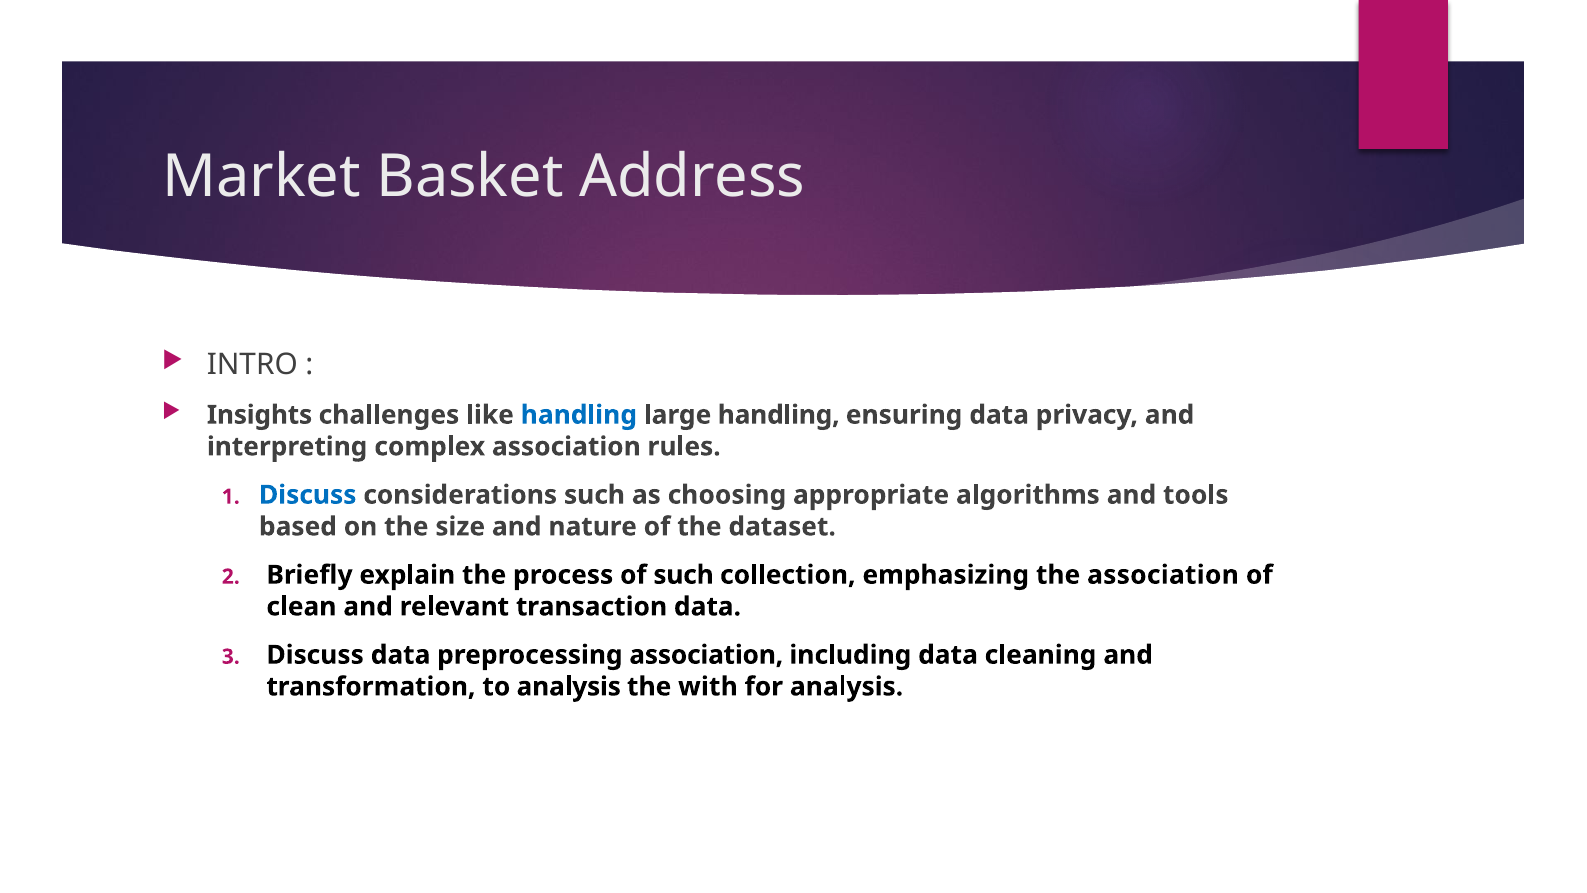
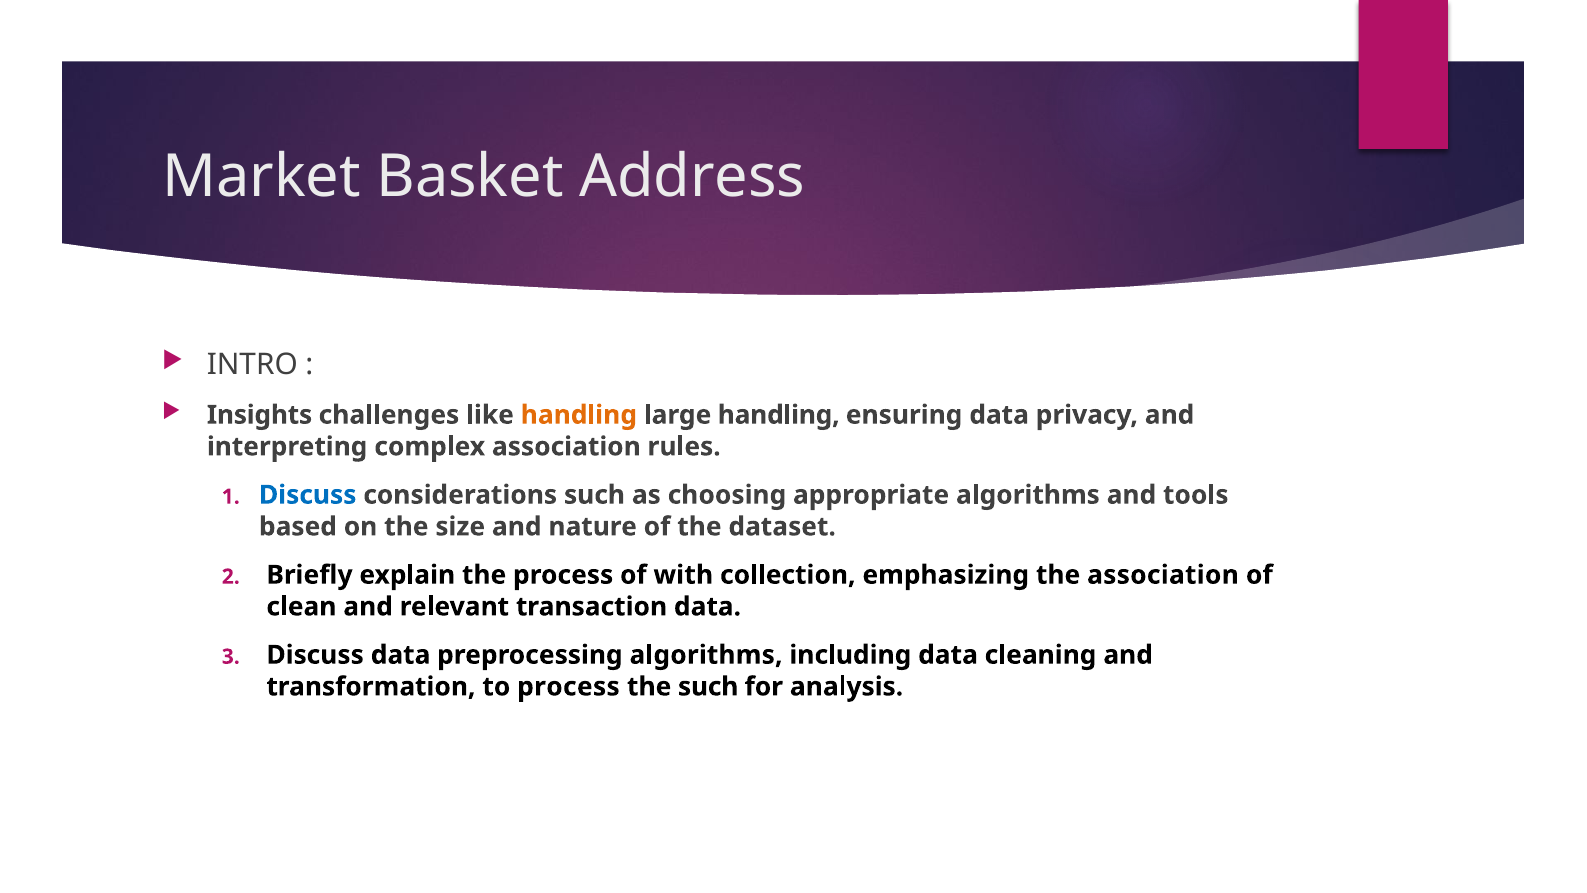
handling at (579, 415) colour: blue -> orange
of such: such -> with
preprocessing association: association -> algorithms
to analysis: analysis -> process
the with: with -> such
